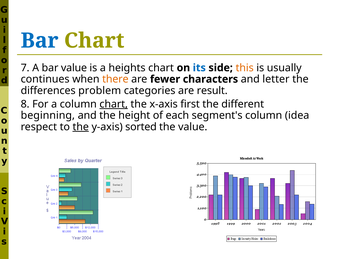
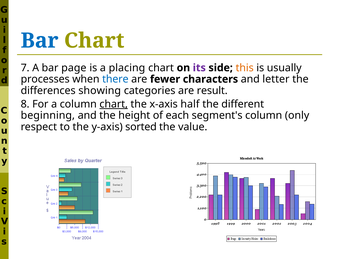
bar value: value -> page
heights: heights -> placing
its colour: blue -> purple
continues: continues -> processes
there colour: orange -> blue
problem: problem -> showing
first: first -> half
idea: idea -> only
the at (81, 127) underline: present -> none
